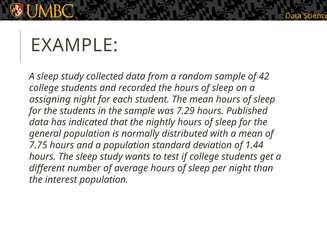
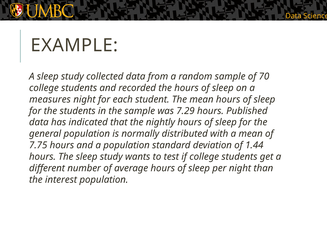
42: 42 -> 70
assigning: assigning -> measures
